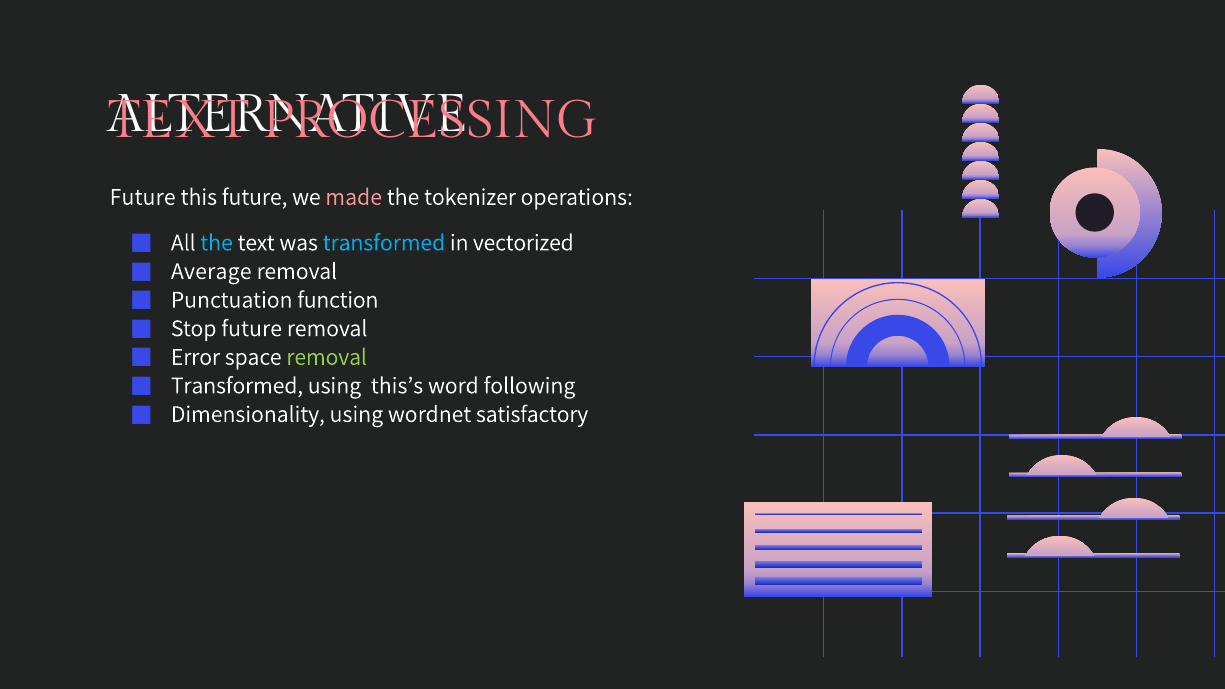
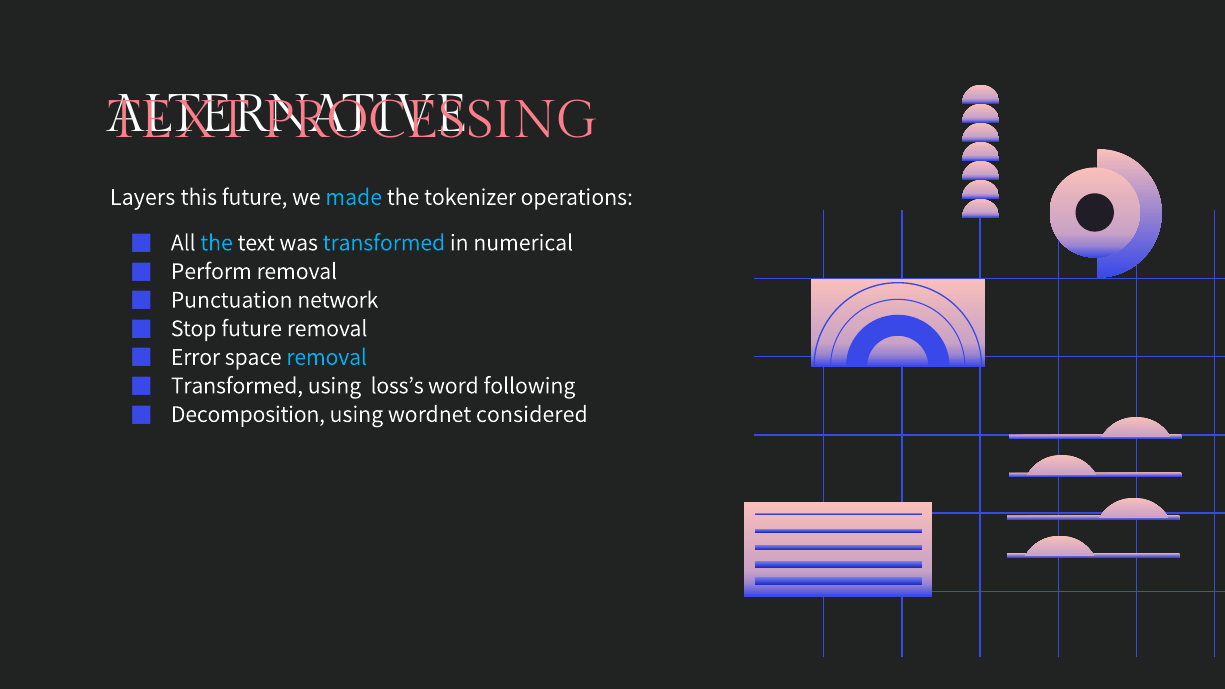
Future at (143, 197): Future -> Layers
made colour: pink -> light blue
vectorized: vectorized -> numerical
Average: Average -> Perform
function: function -> network
removal at (327, 357) colour: light green -> light blue
this’s: this’s -> loss’s
Dimensionality: Dimensionality -> Decomposition
satisfactory: satisfactory -> considered
